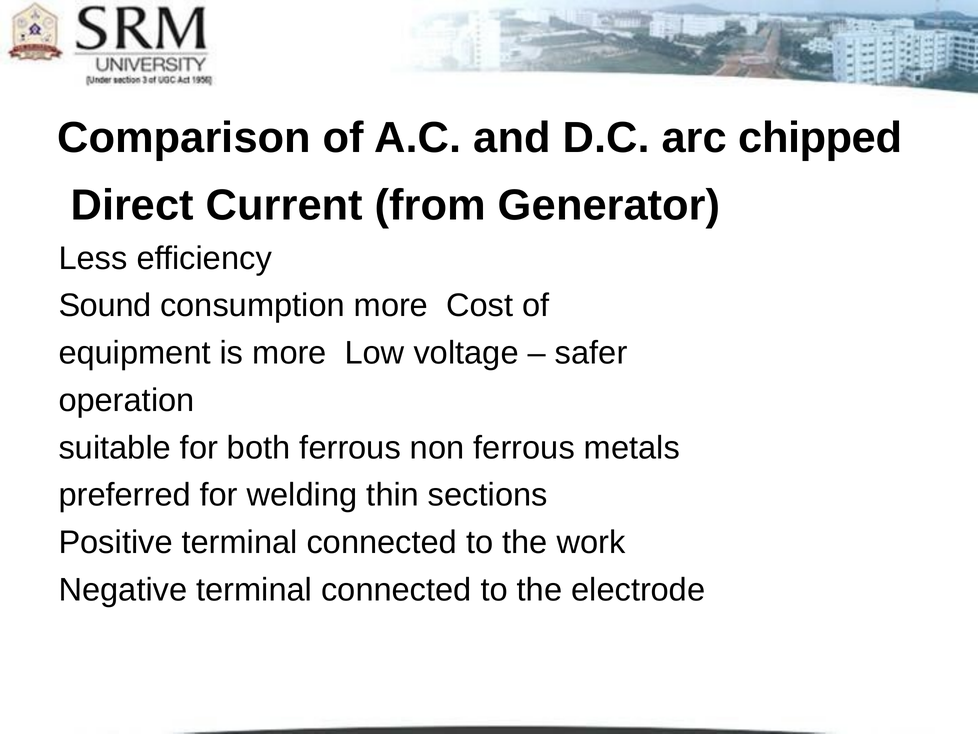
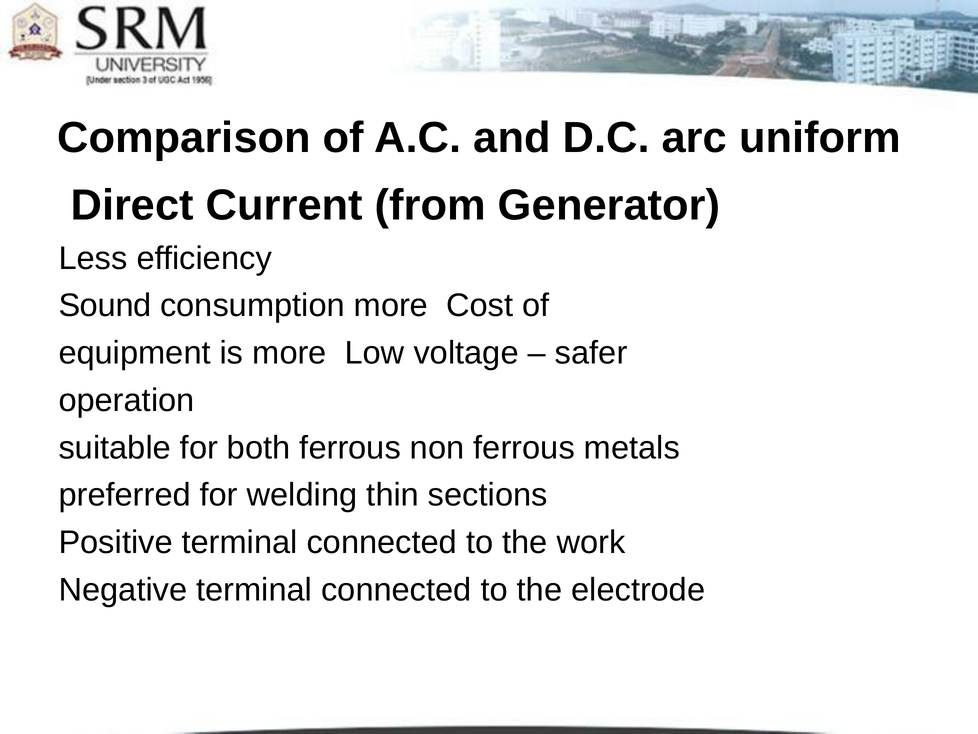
chipped: chipped -> uniform
